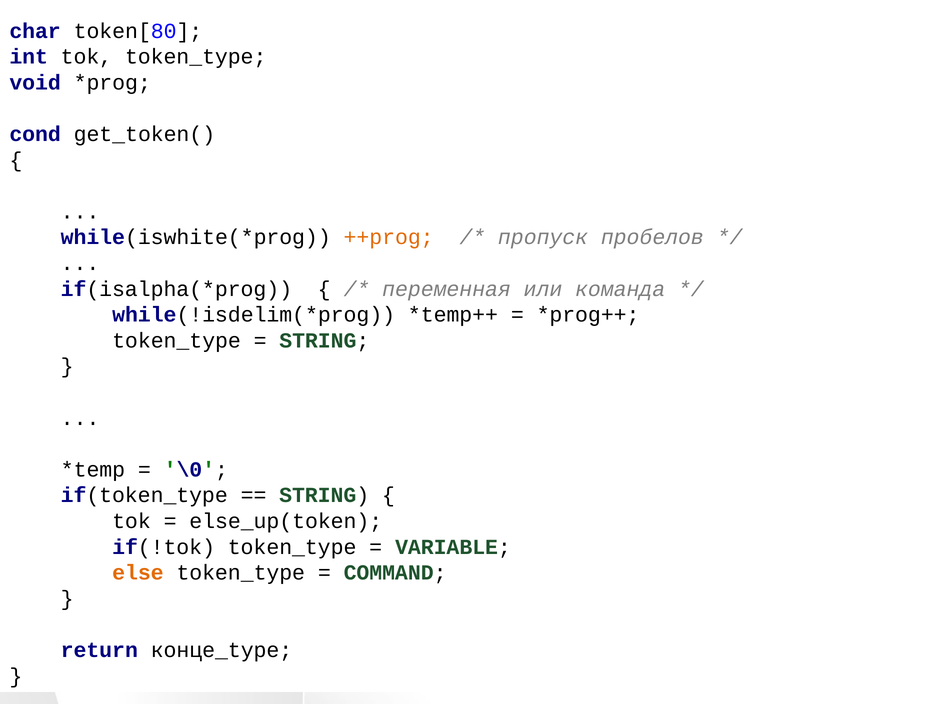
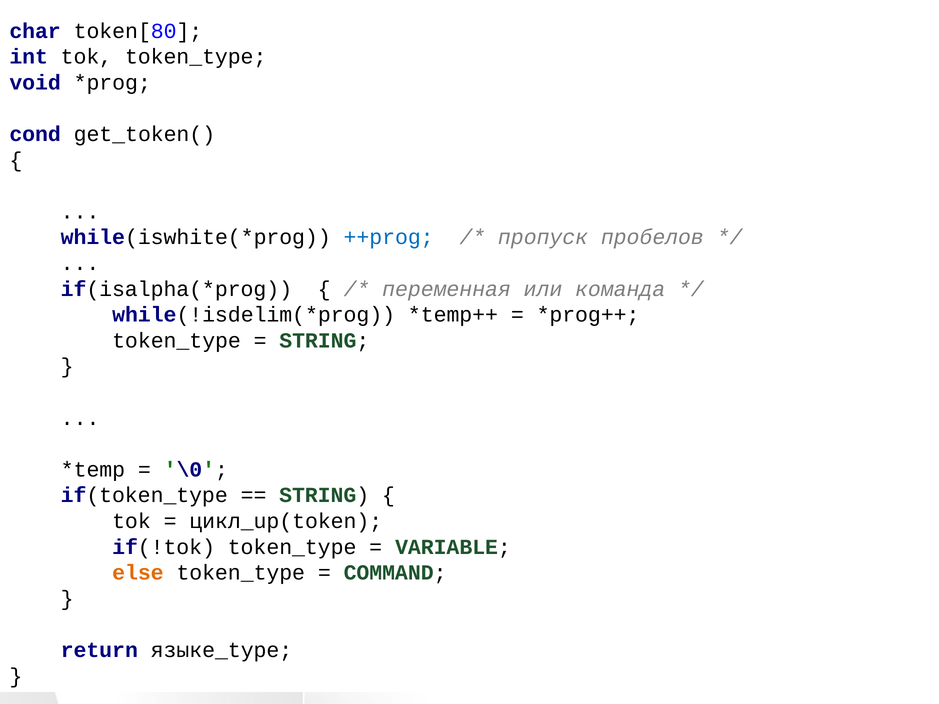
++prog colour: orange -> blue
else_up(token: else_up(token -> цикл_up(token
конце_type: конце_type -> языке_type
